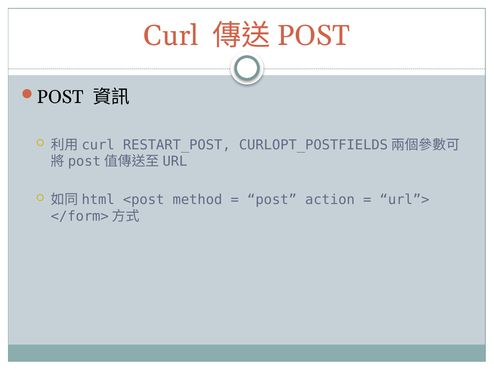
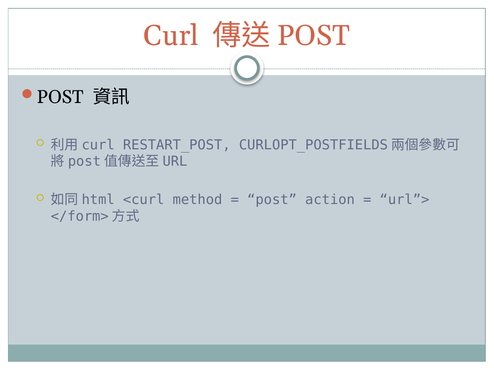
<post: <post -> <curl
